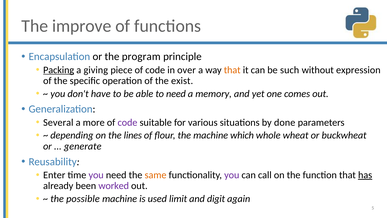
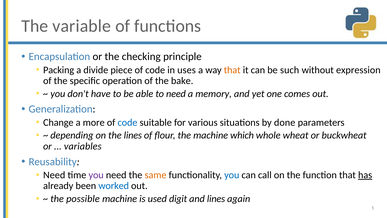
improve: improve -> variable
program: program -> checking
Packing underline: present -> none
giving: giving -> divide
over: over -> uses
exist: exist -> bake
Several: Several -> Change
code at (127, 122) colour: purple -> blue
generate: generate -> variables
Enter at (54, 175): Enter -> Need
you at (232, 175) colour: purple -> blue
worked colour: purple -> blue
limit: limit -> digit
and digit: digit -> lines
